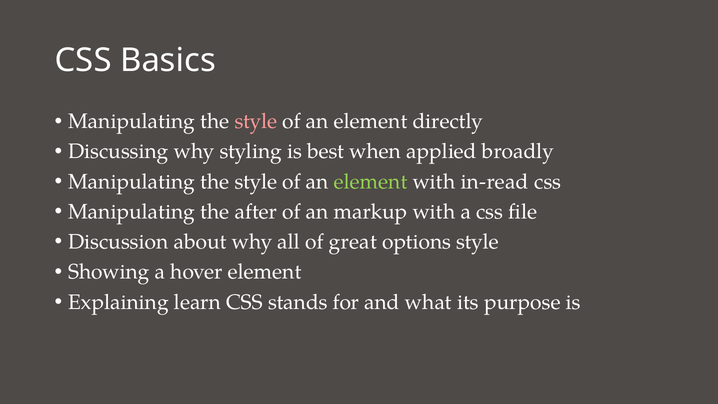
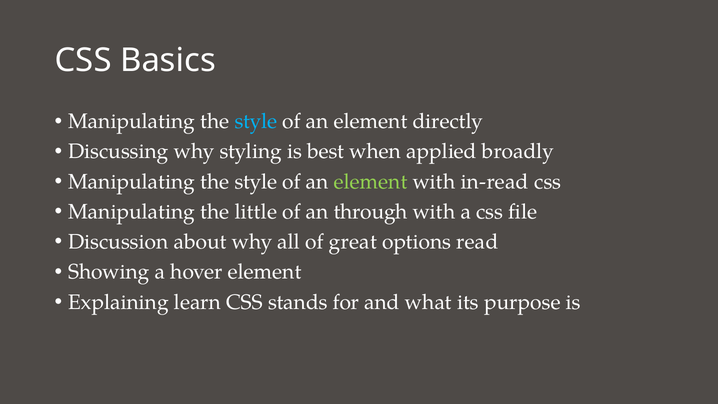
style at (256, 121) colour: pink -> light blue
after: after -> little
markup: markup -> through
options style: style -> read
